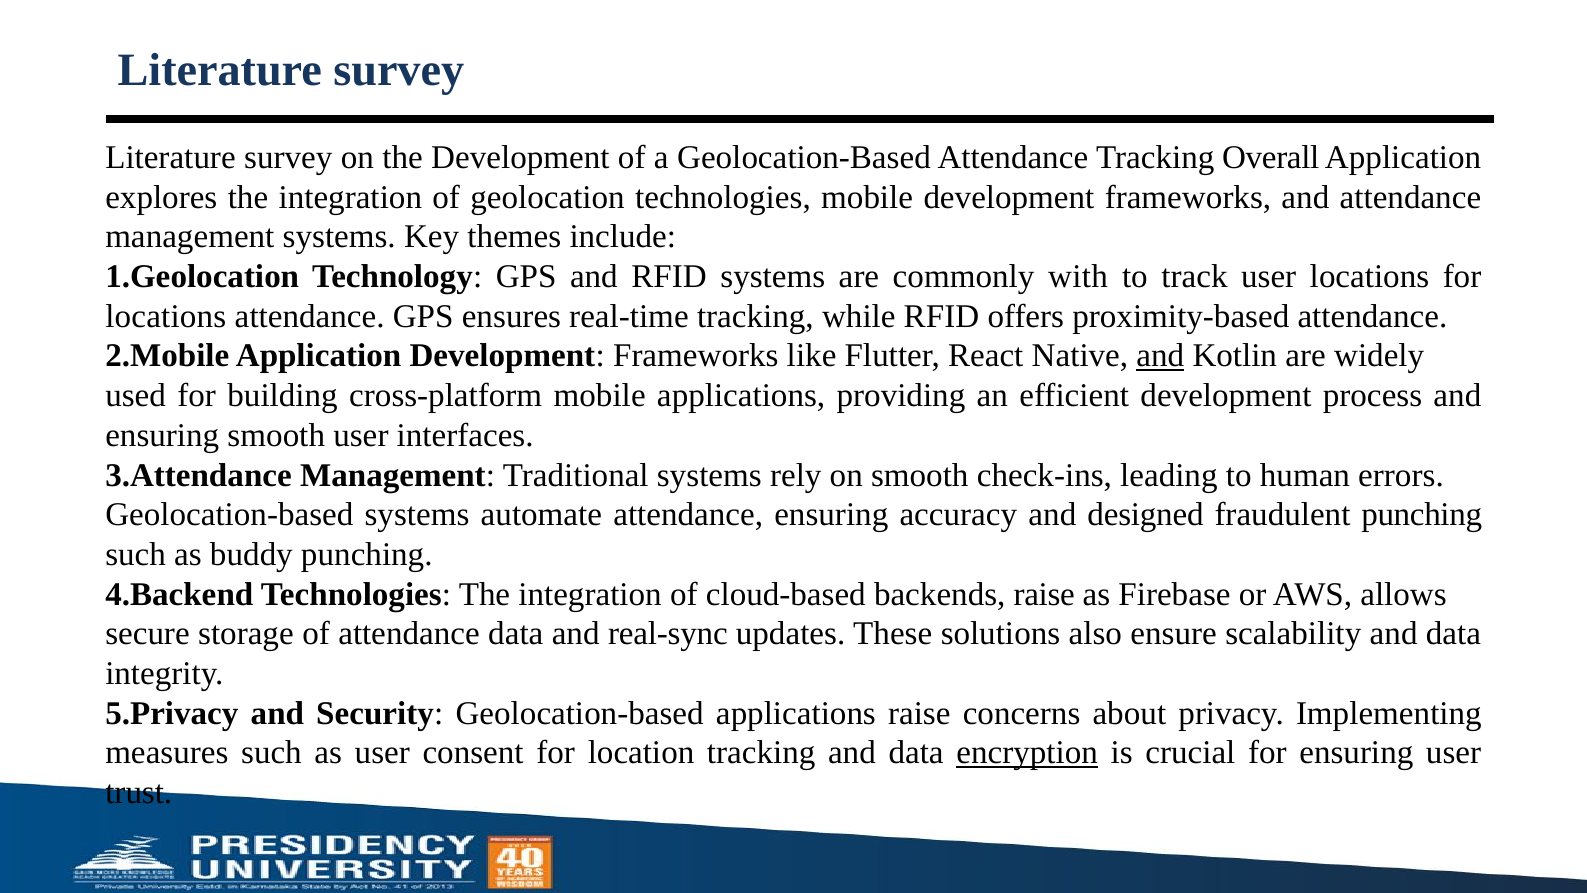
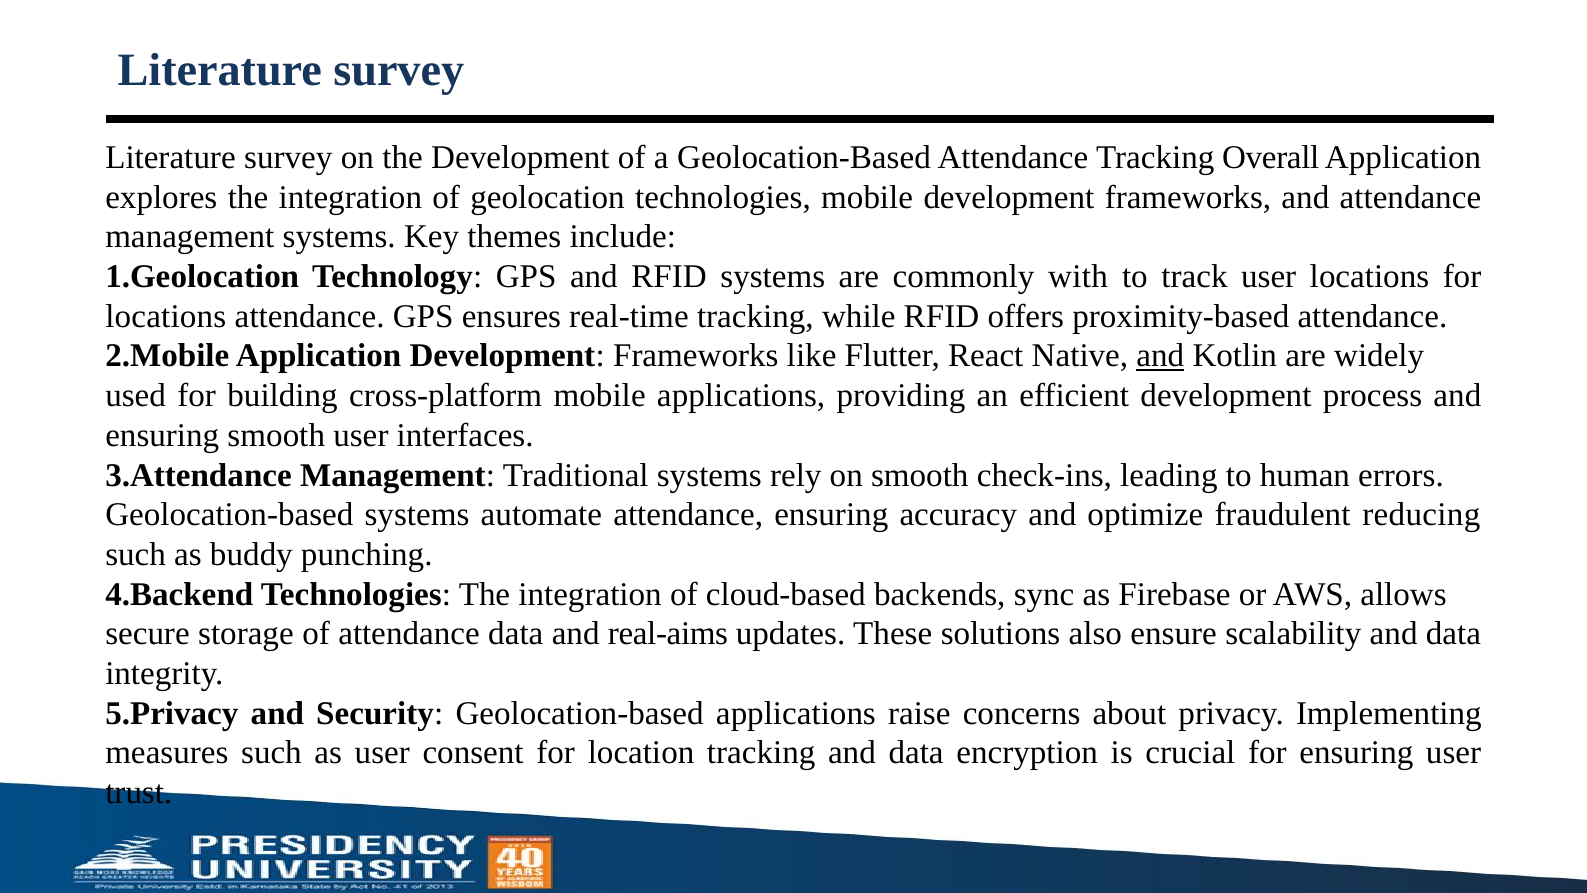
designed: designed -> optimize
fraudulent punching: punching -> reducing
backends raise: raise -> sync
real-sync: real-sync -> real-aims
encryption underline: present -> none
